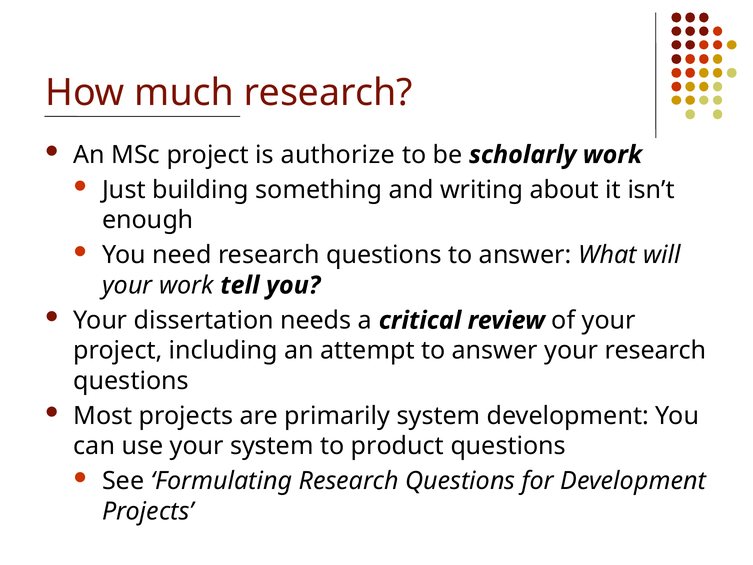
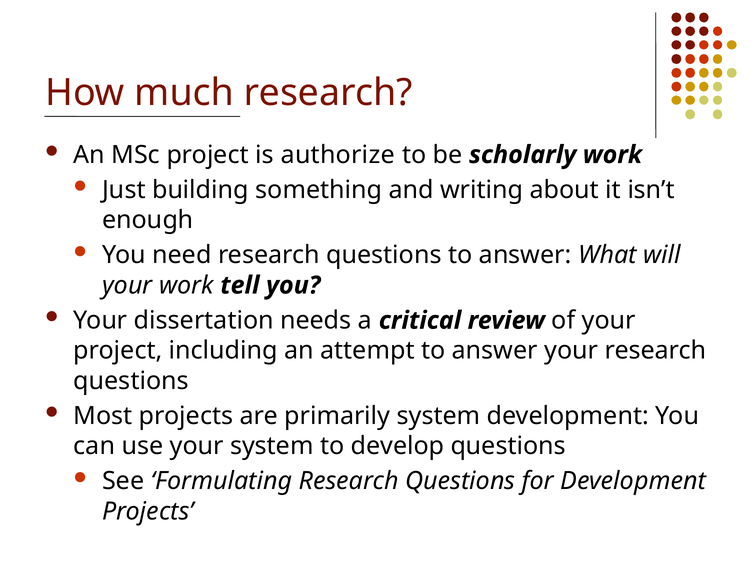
product: product -> develop
